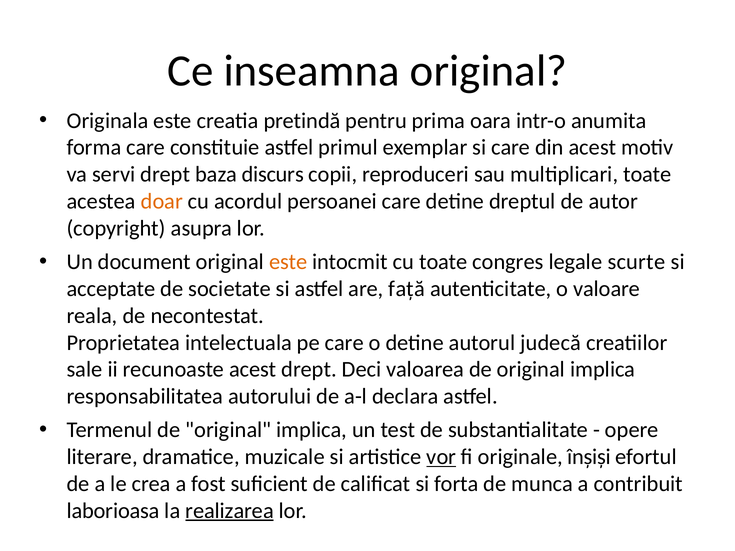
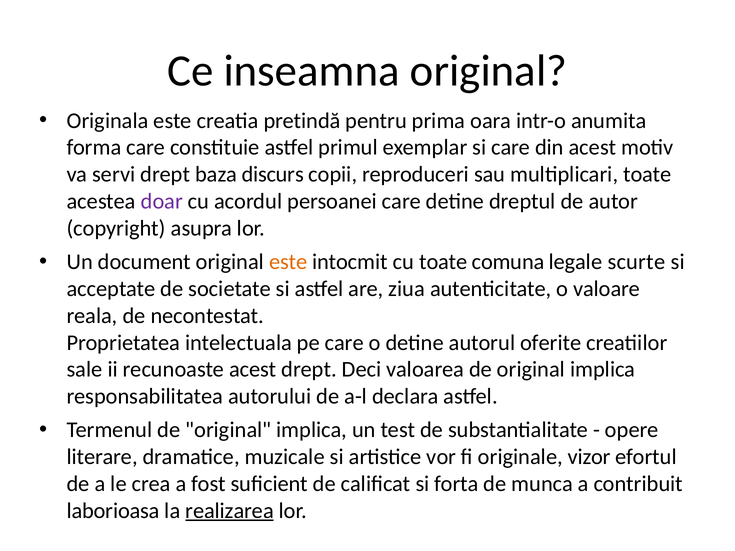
doar colour: orange -> purple
congres: congres -> comuna
față: față -> ziua
judecă: judecă -> oferite
vor underline: present -> none
înşişi: înşişi -> vizor
